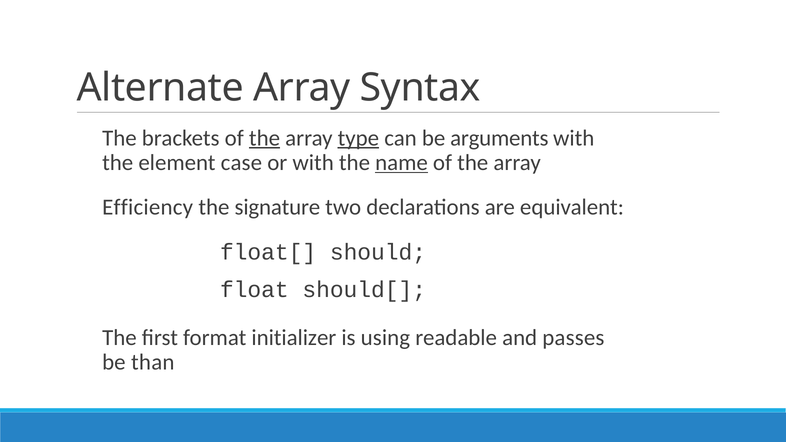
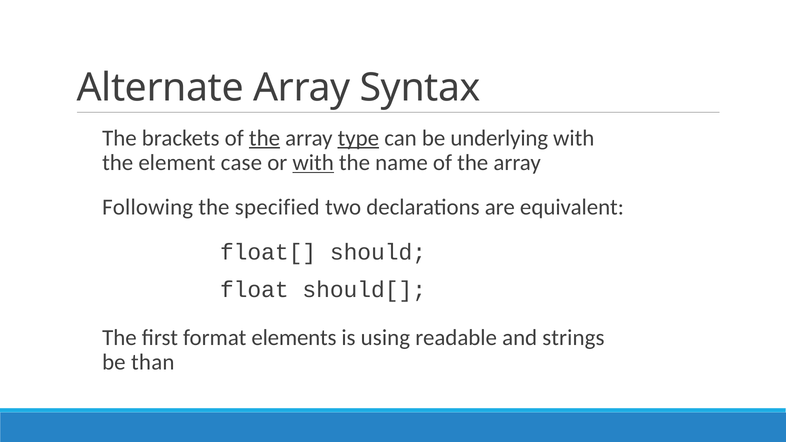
arguments: arguments -> underlying
with at (313, 163) underline: none -> present
name underline: present -> none
Efficiency: Efficiency -> Following
signature: signature -> specified
initializer: initializer -> elements
passes: passes -> strings
